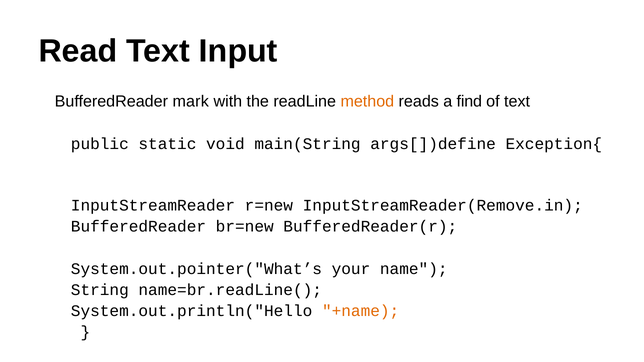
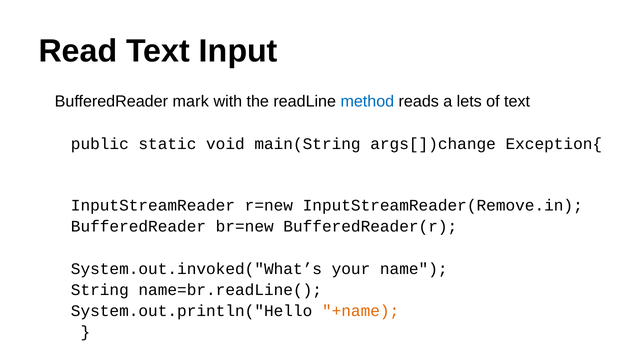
method colour: orange -> blue
find: find -> lets
args[])define: args[])define -> args[])change
System.out.pointer("What’s: System.out.pointer("What’s -> System.out.invoked("What’s
